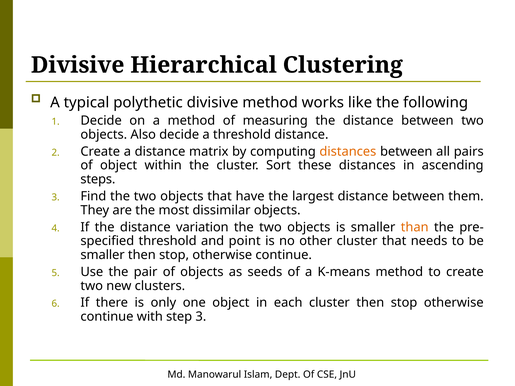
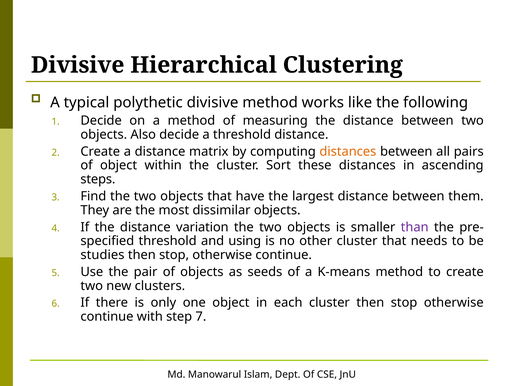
than colour: orange -> purple
point: point -> using
smaller at (103, 255): smaller -> studies
step 3: 3 -> 7
